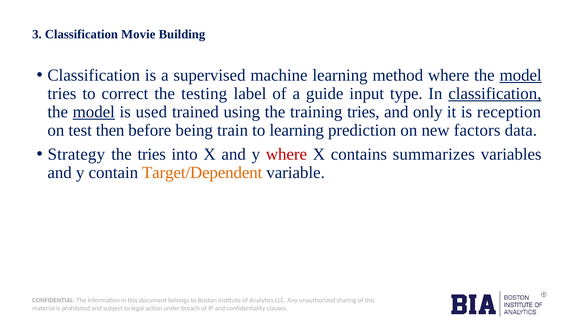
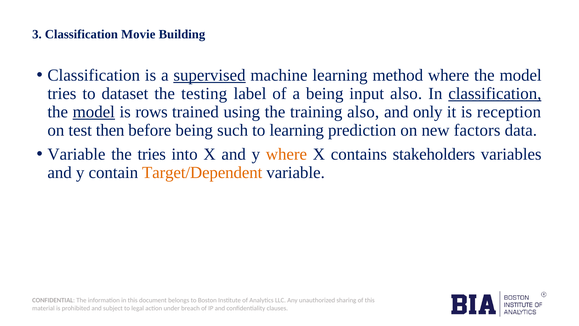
supervised underline: none -> present
model at (521, 75) underline: present -> none
correct: correct -> dataset
a guide: guide -> being
input type: type -> also
used: used -> rows
training tries: tries -> also
train: train -> such
Strategy at (76, 154): Strategy -> Variable
where at (286, 154) colour: red -> orange
summarizes: summarizes -> stakeholders
